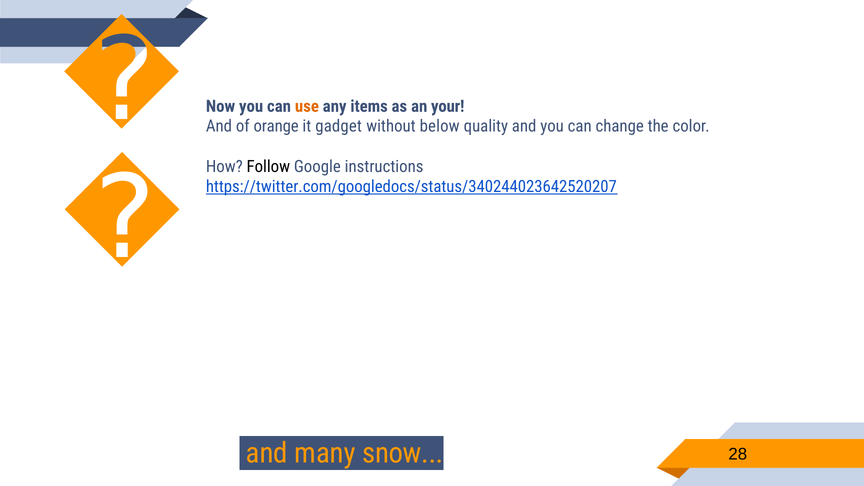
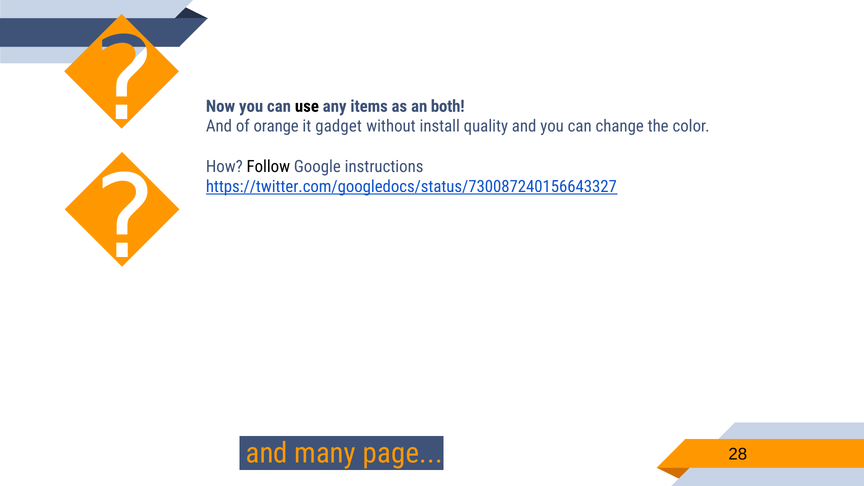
use colour: orange -> black
your: your -> both
below: below -> install
https://twitter.com/googledocs/status/340244023642520207: https://twitter.com/googledocs/status/340244023642520207 -> https://twitter.com/googledocs/status/730087240156643327
snow: snow -> page
